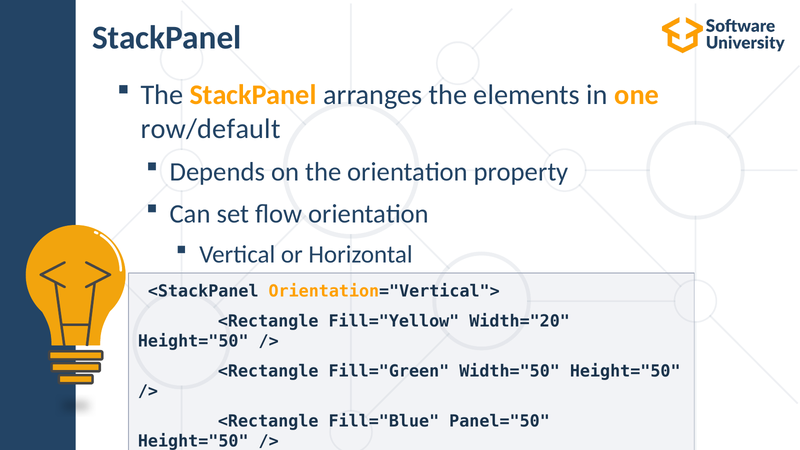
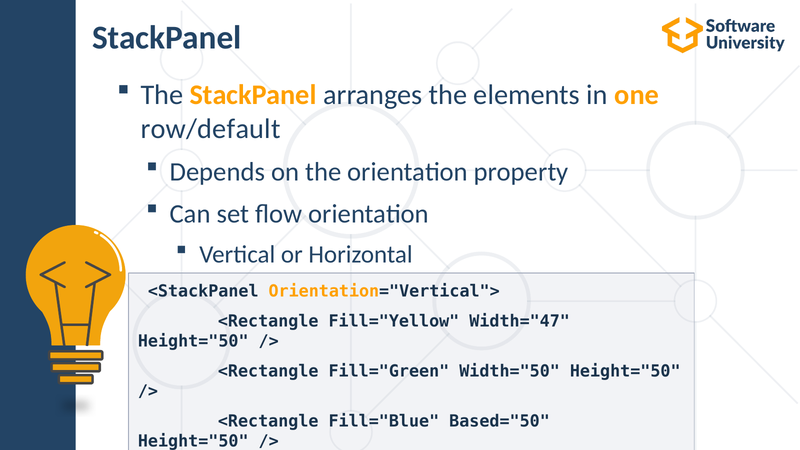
Width="20: Width="20 -> Width="47
Panel="50: Panel="50 -> Based="50
